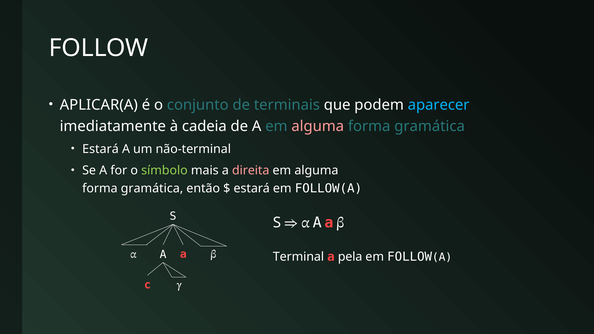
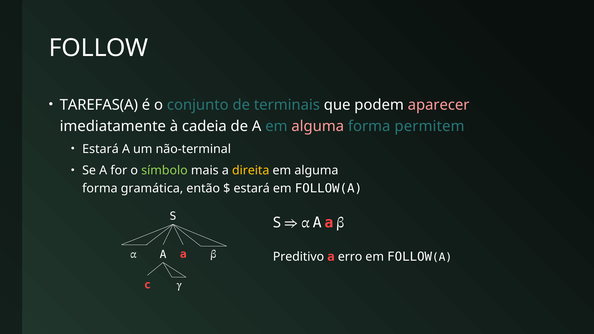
APLICAR(A: APLICAR(A -> TAREFAS(A
aparecer colour: light blue -> pink
gramática at (430, 126): gramática -> permitem
direita colour: pink -> yellow
Terminal: Terminal -> Preditivo
pela: pela -> erro
